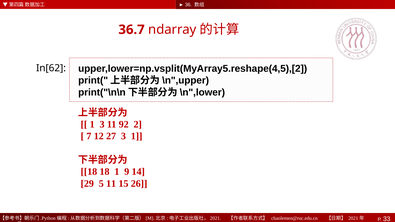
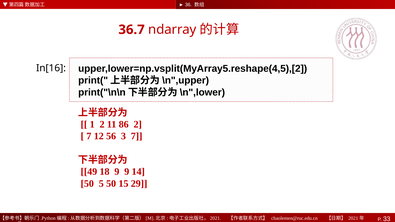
In[62: In[62 -> In[16
1 3: 3 -> 2
92: 92 -> 86
27: 27 -> 56
3 1: 1 -> 7
18 at (89, 172): 18 -> 49
18 1: 1 -> 9
29 at (87, 184): 29 -> 50
5 11: 11 -> 50
26: 26 -> 29
